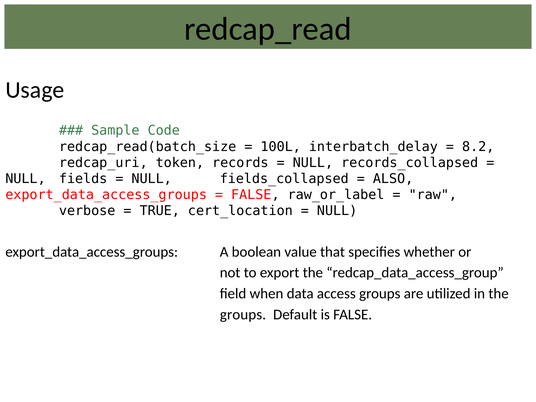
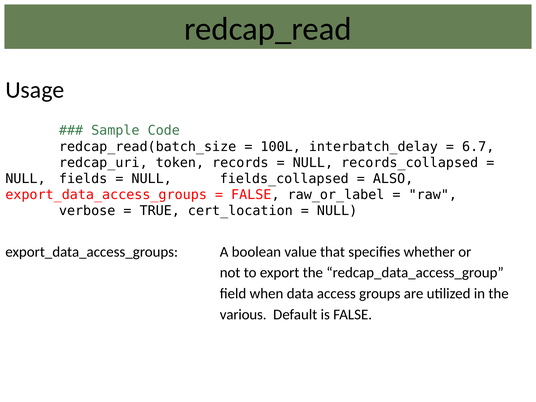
8.2: 8.2 -> 6.7
groups at (243, 314): groups -> various
